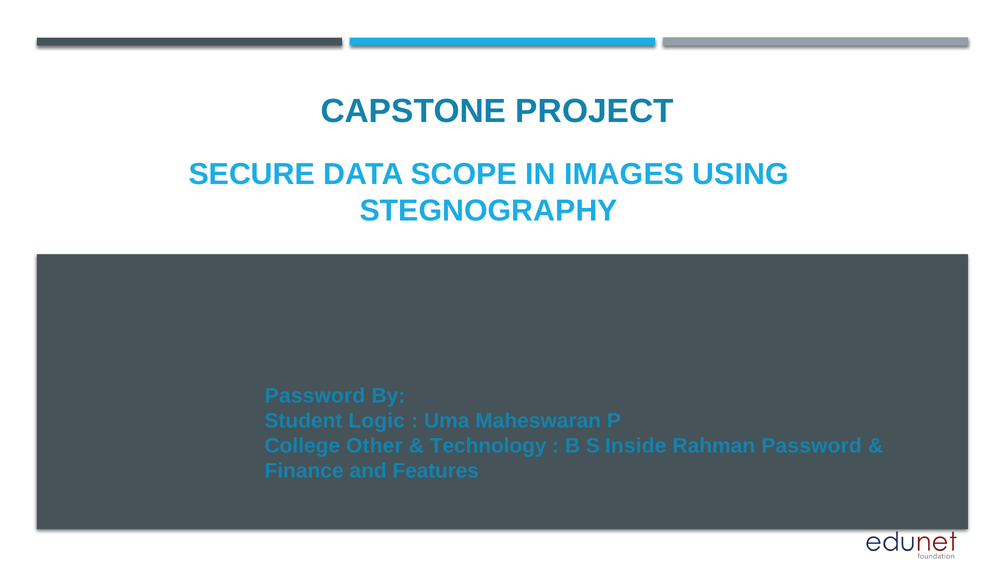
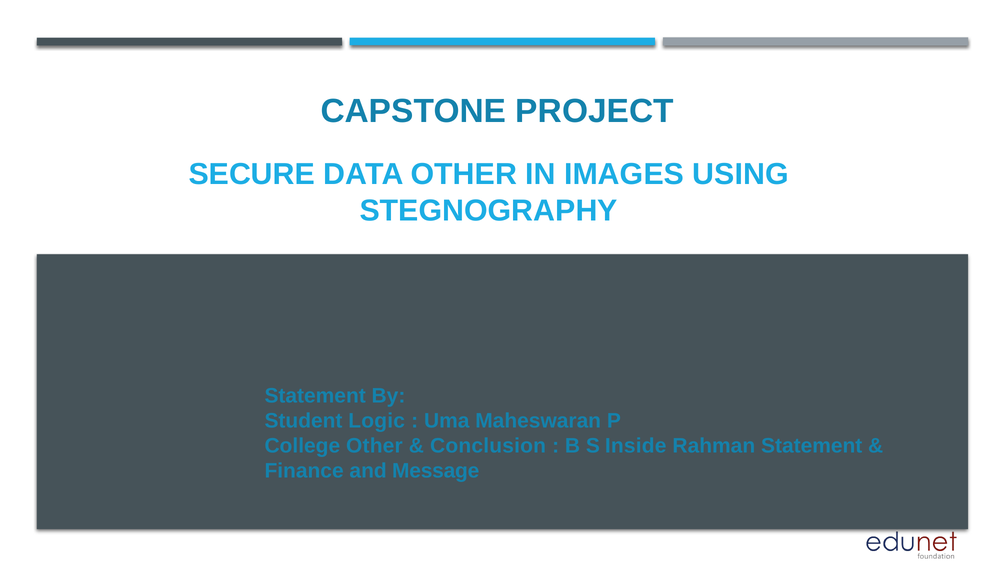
DATA SCOPE: SCOPE -> OTHER
Password at (315, 396): Password -> Statement
Technology: Technology -> Conclusion
Rahman Password: Password -> Statement
Features: Features -> Message
